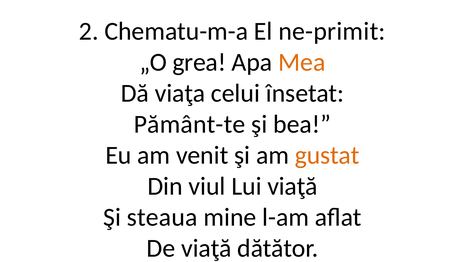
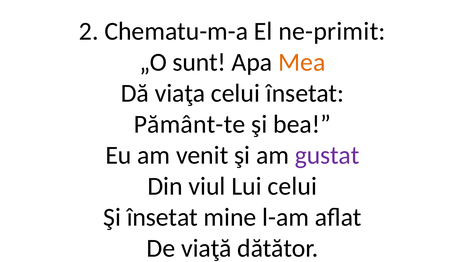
grea: grea -> sunt
gustat colour: orange -> purple
Lui viaţă: viaţă -> celui
Şi steaua: steaua -> însetat
